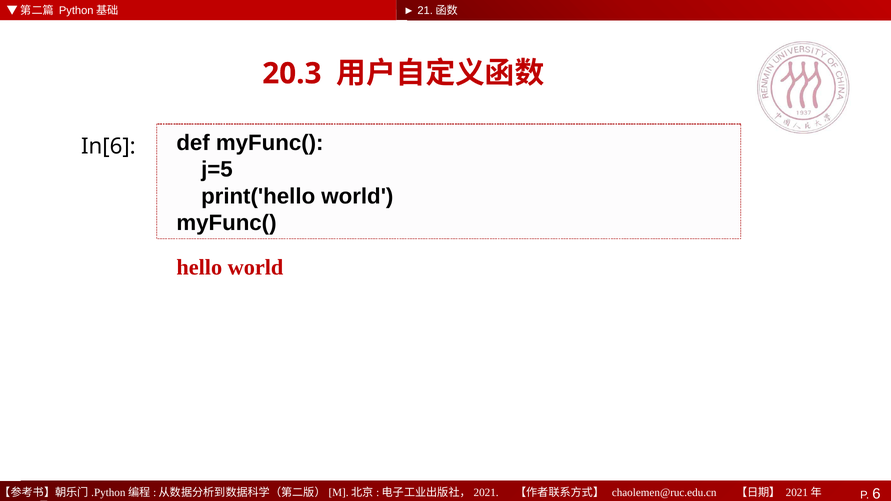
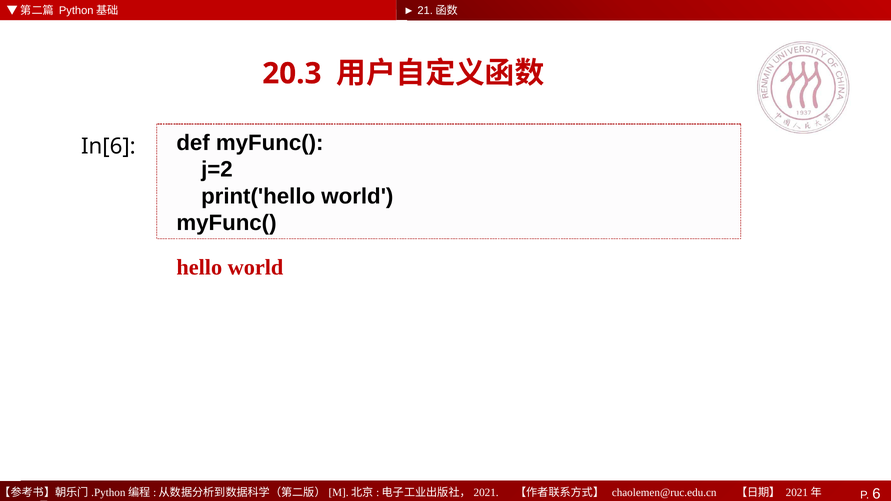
j=5: j=5 -> j=2
